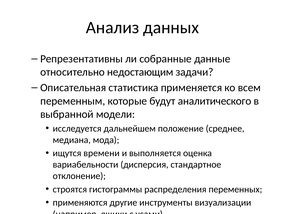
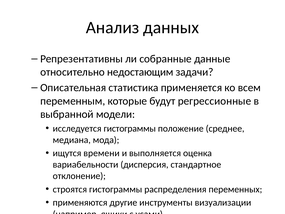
аналитического: аналитического -> регрессионные
исследуется дальнейшем: дальнейшем -> гистограммы
